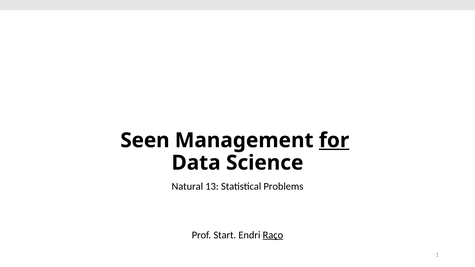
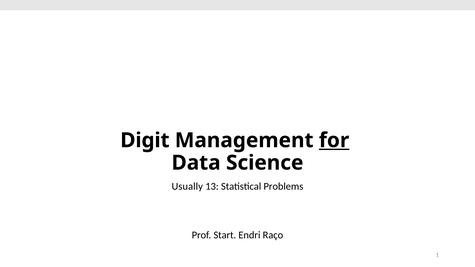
Seen: Seen -> Digit
Natural: Natural -> Usually
Raço underline: present -> none
